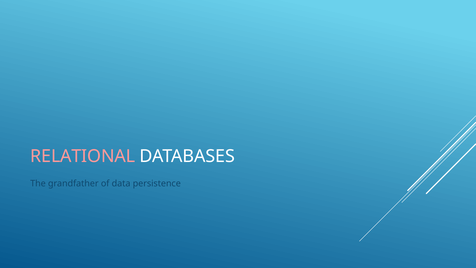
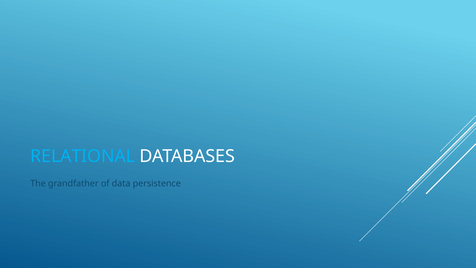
RELATIONAL colour: pink -> light blue
